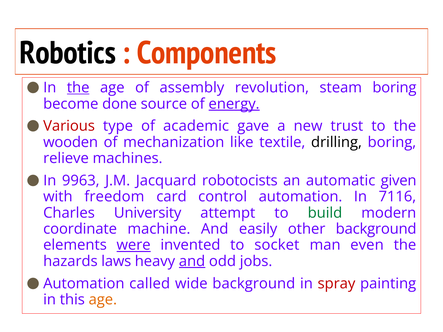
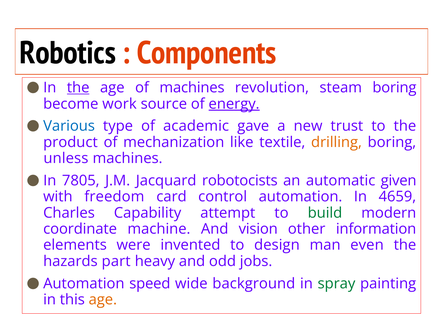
of assembly: assembly -> machines
done: done -> work
Various colour: red -> blue
wooden: wooden -> product
drilling colour: black -> orange
relieve: relieve -> unless
9963: 9963 -> 7805
7116: 7116 -> 4659
University: University -> Capability
easily: easily -> vision
other background: background -> information
were underline: present -> none
socket: socket -> design
laws: laws -> part
and at (192, 261) underline: present -> none
called: called -> speed
spray colour: red -> green
